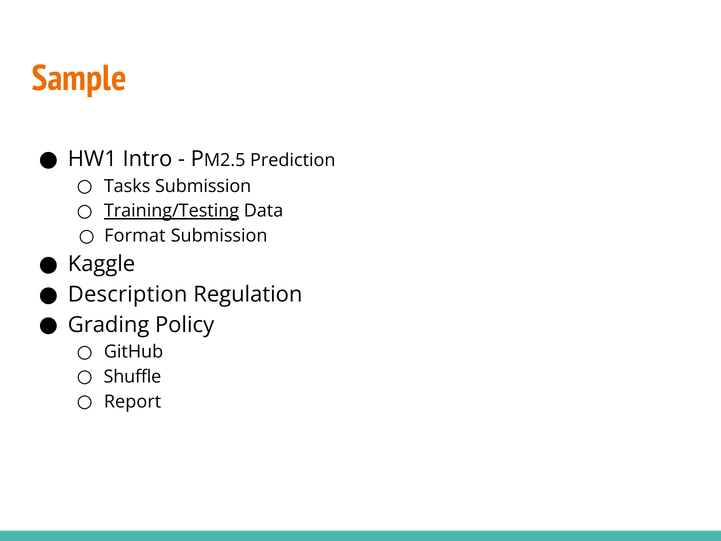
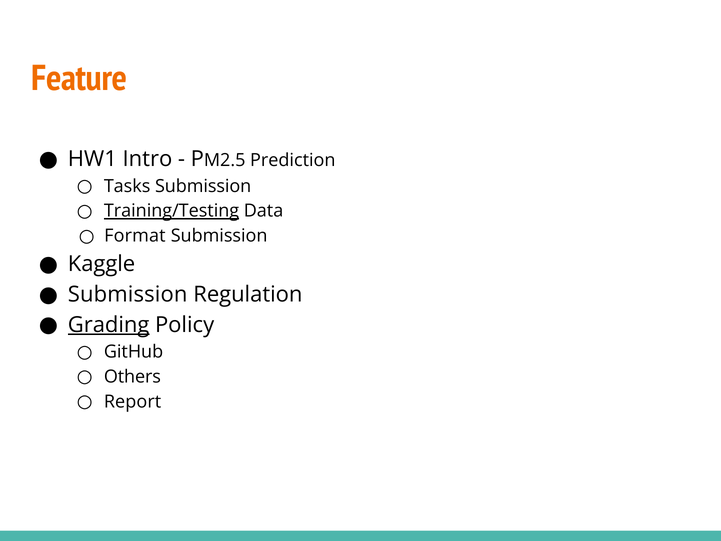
Sample: Sample -> Feature
Description at (128, 294): Description -> Submission
Grading underline: none -> present
Shuffle: Shuffle -> Others
